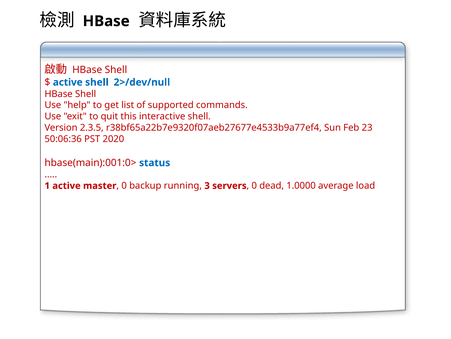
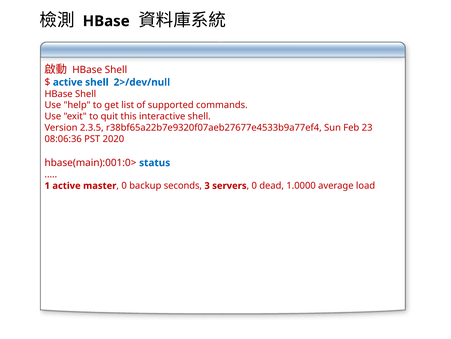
50:06:36: 50:06:36 -> 08:06:36
running: running -> seconds
